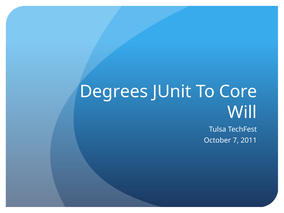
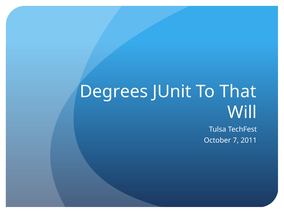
Core: Core -> That
